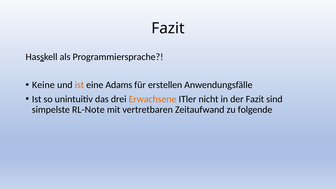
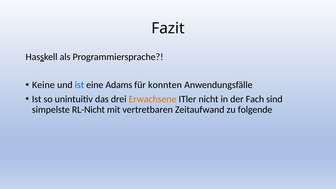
ist at (79, 85) colour: orange -> blue
erstellen: erstellen -> konnten
der Fazit: Fazit -> Fach
RL-Note: RL-Note -> RL-Nicht
